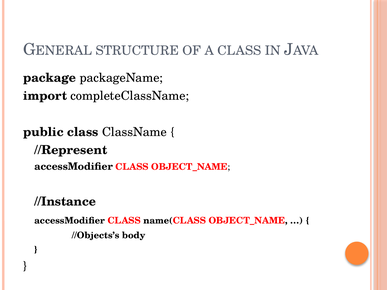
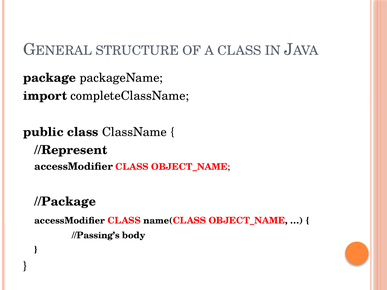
//Instance: //Instance -> //Package
//Objects’s: //Objects’s -> //Passing’s
